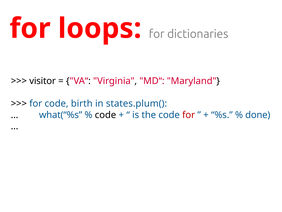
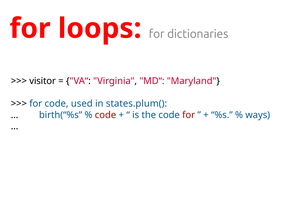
birth: birth -> used
what(“%s: what(“%s -> birth(“%s
code at (105, 115) colour: black -> red
done: done -> ways
